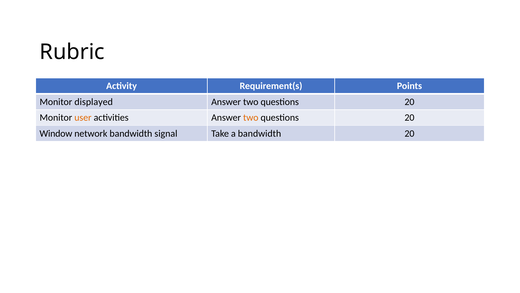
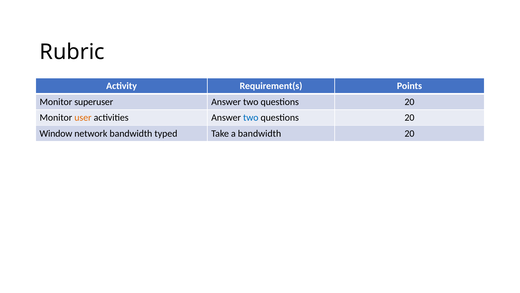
displayed: displayed -> superuser
two at (251, 118) colour: orange -> blue
signal: signal -> typed
